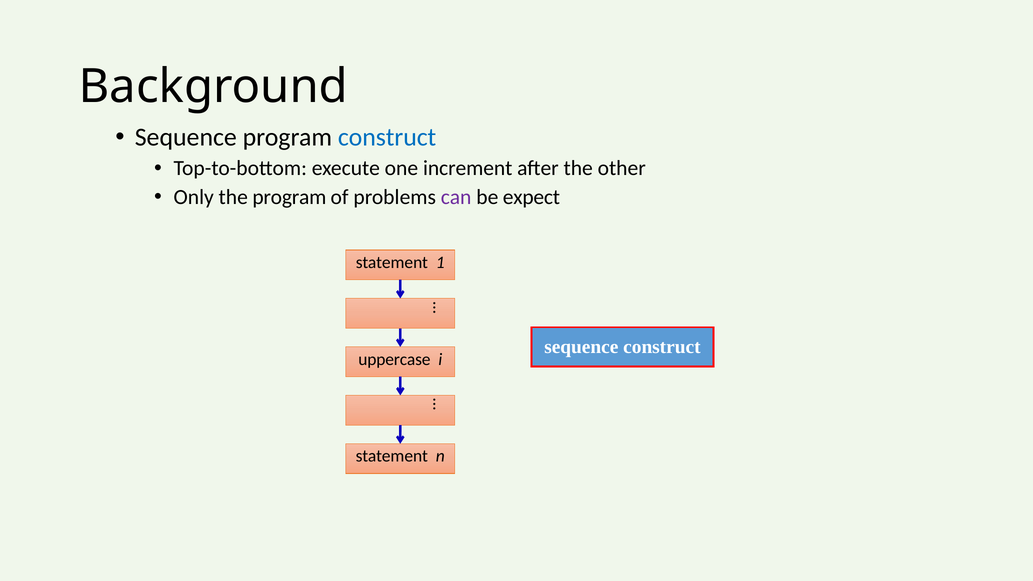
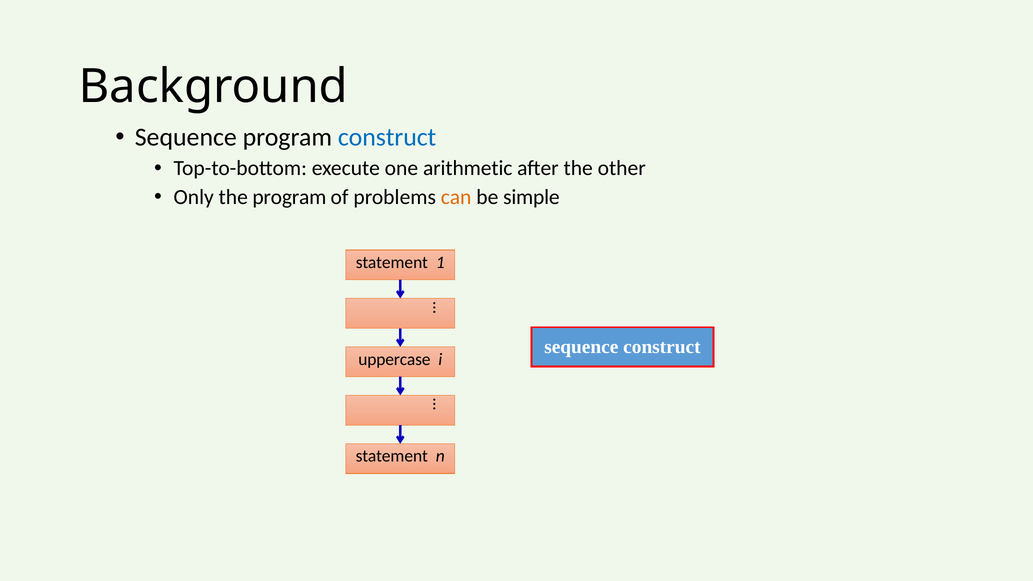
increment: increment -> arithmetic
can colour: purple -> orange
expect: expect -> simple
